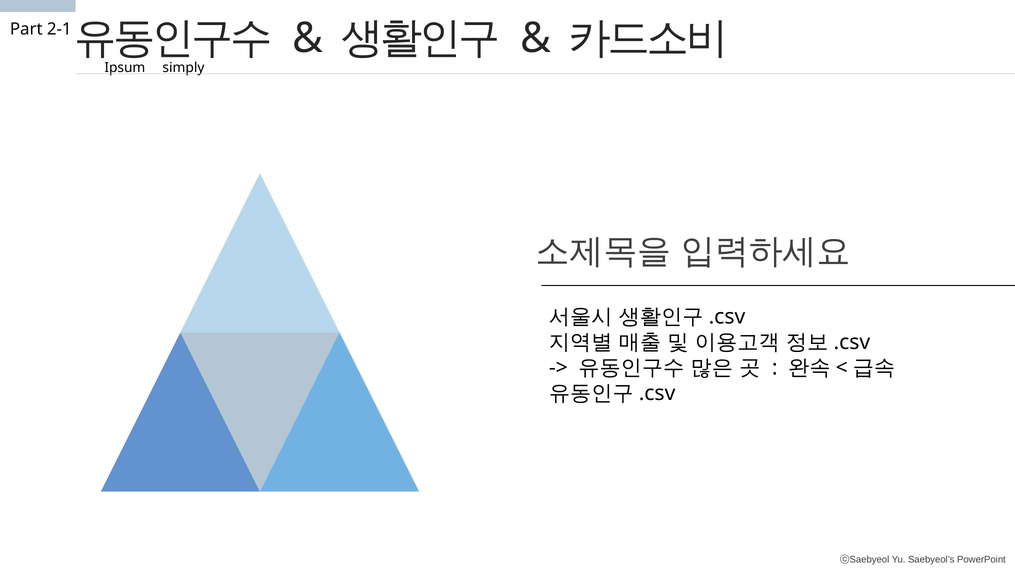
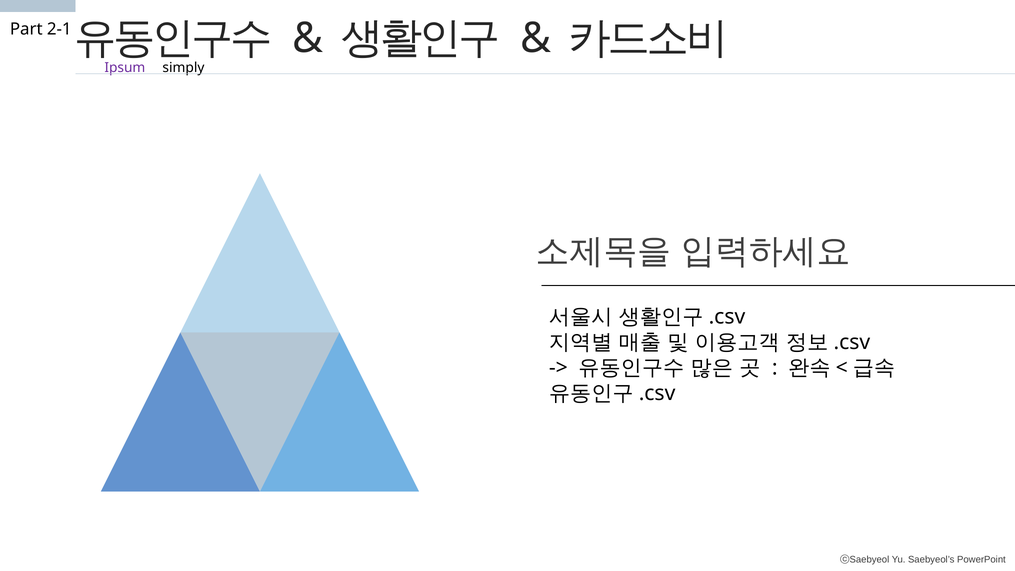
Ipsum colour: black -> purple
